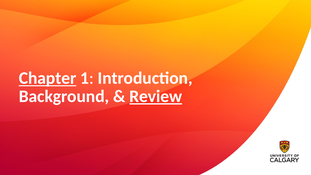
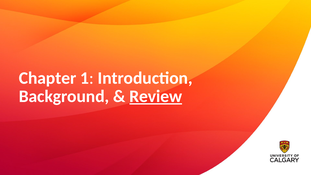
Chapter underline: present -> none
